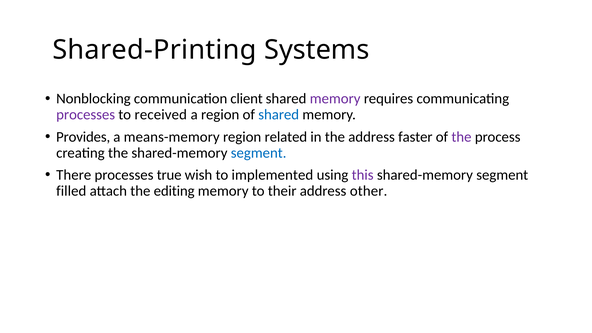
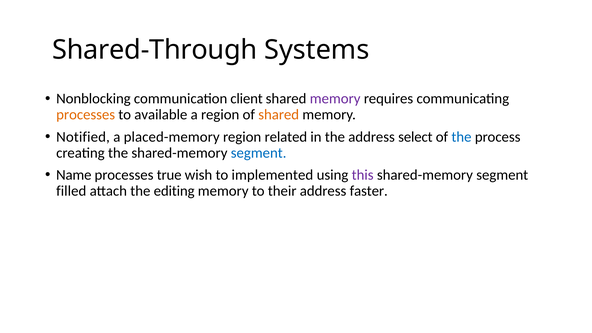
Shared-Printing: Shared-Printing -> Shared-Through
processes at (86, 115) colour: purple -> orange
received: received -> available
shared at (279, 115) colour: blue -> orange
Provides: Provides -> Notified
means-memory: means-memory -> placed-memory
faster: faster -> select
the at (461, 137) colour: purple -> blue
There: There -> Name
other: other -> faster
